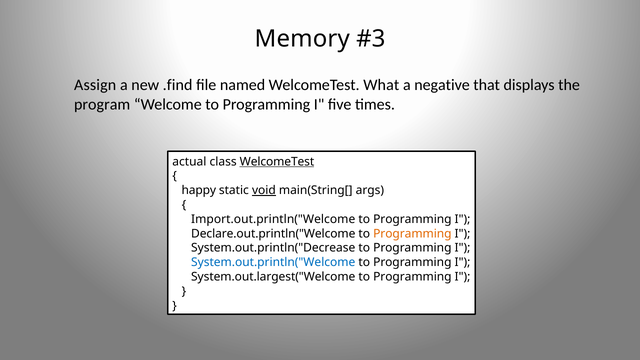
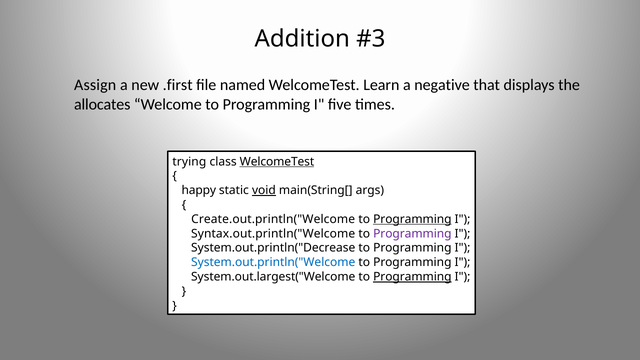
Memory: Memory -> Addition
.find: .find -> .first
What: What -> Learn
program: program -> allocates
actual: actual -> trying
Import.out.println("Welcome: Import.out.println("Welcome -> Create.out.println("Welcome
Programming at (412, 219) underline: none -> present
Declare.out.println("Welcome: Declare.out.println("Welcome -> Syntax.out.println("Welcome
Programming at (412, 234) colour: orange -> purple
Programming at (412, 277) underline: none -> present
